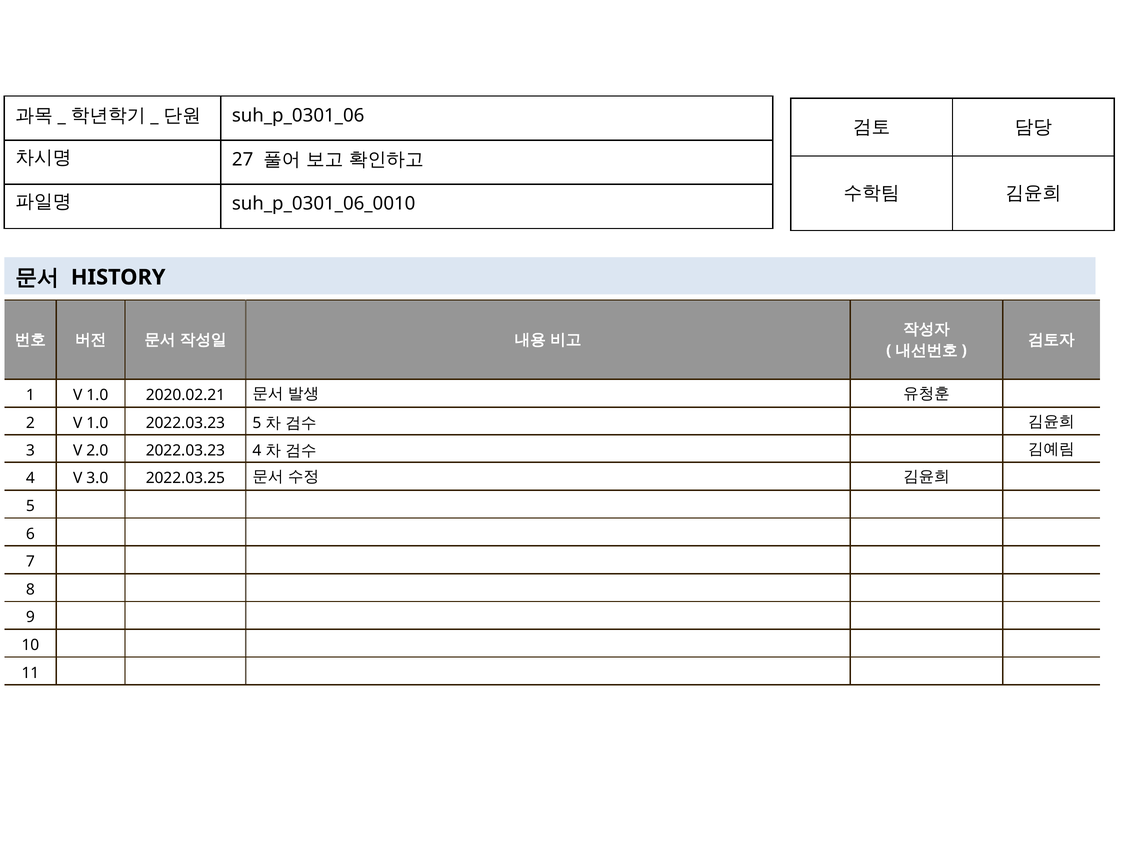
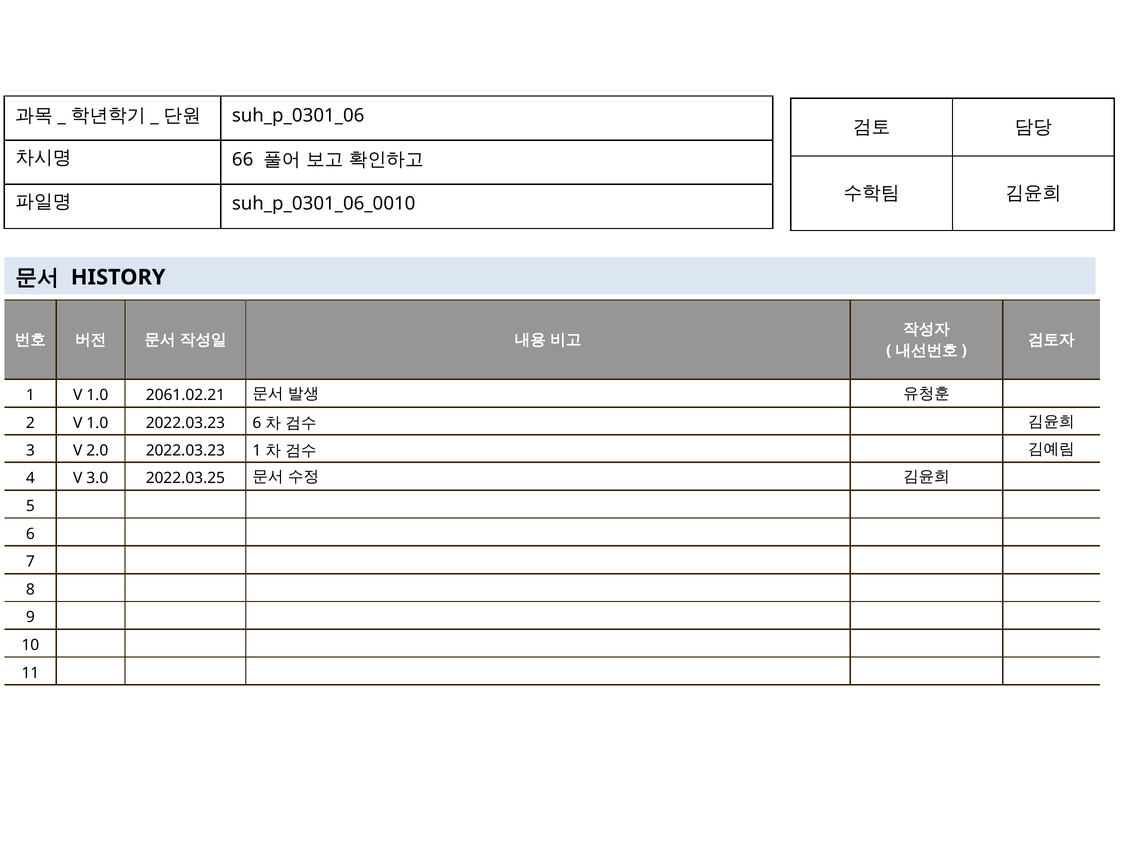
27: 27 -> 66
2020.02.21: 2020.02.21 -> 2061.02.21
2022.03.23 5: 5 -> 6
2022.03.23 4: 4 -> 1
